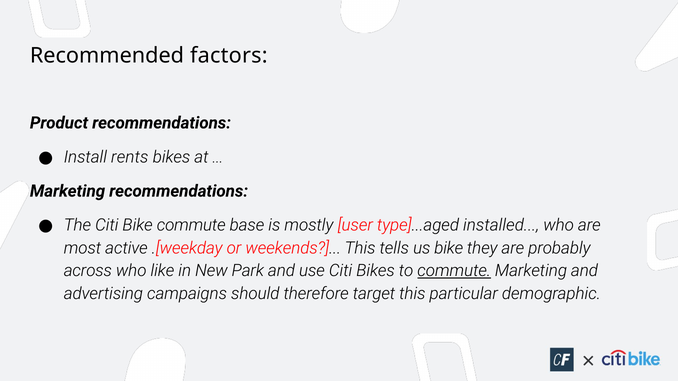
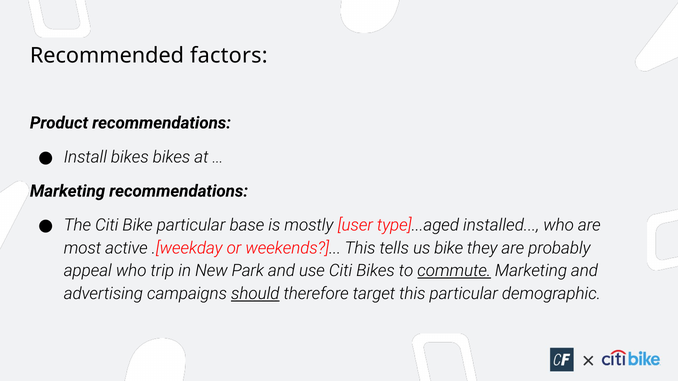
Install rents: rents -> bikes
Bike commute: commute -> particular
across: across -> appeal
like: like -> trip
should underline: none -> present
